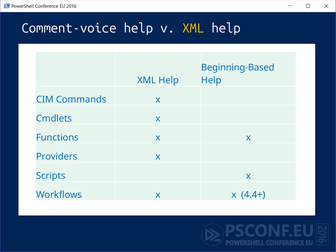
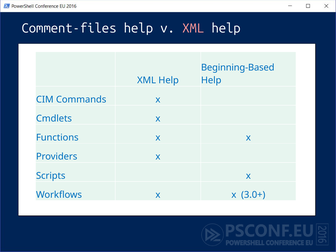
Comment-voice: Comment-voice -> Comment-files
XML at (193, 28) colour: yellow -> pink
4.4+: 4.4+ -> 3.0+
